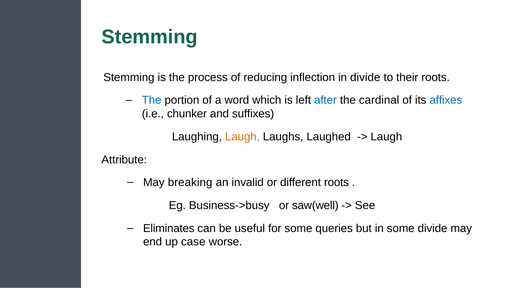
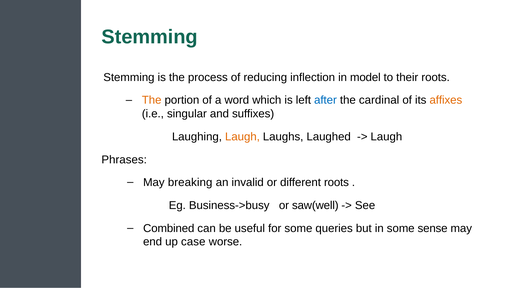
in divide: divide -> model
The at (152, 100) colour: blue -> orange
affixes colour: blue -> orange
chunker: chunker -> singular
Attribute: Attribute -> Phrases
Eliminates: Eliminates -> Combined
some divide: divide -> sense
